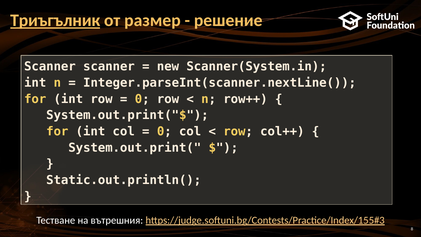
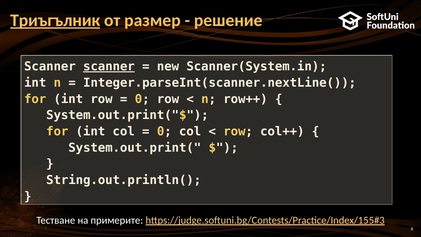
scanner at (109, 67) underline: none -> present
Static.out.println(: Static.out.println( -> String.out.println(
вътрешния: вътрешния -> примерите
